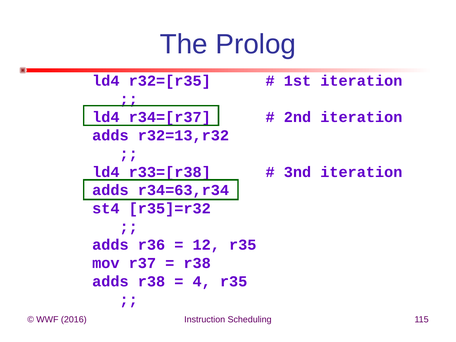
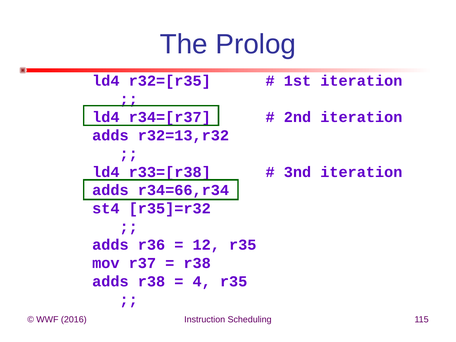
r34=63,r34: r34=63,r34 -> r34=66,r34
